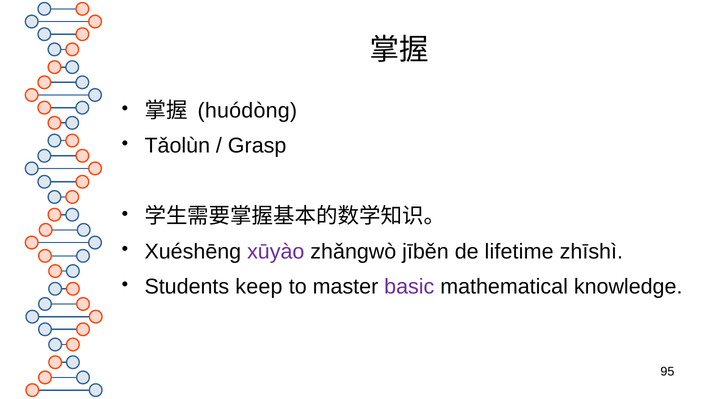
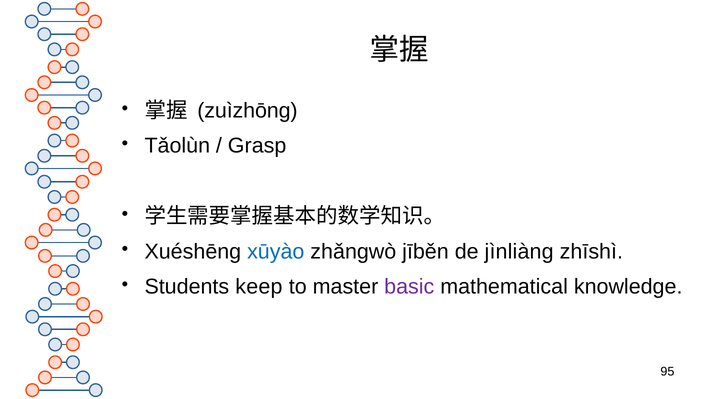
huódòng: huódòng -> zuìzhōng
xūyào colour: purple -> blue
lifetime: lifetime -> jìnliàng
